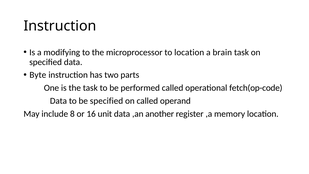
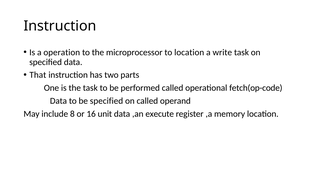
modifying: modifying -> operation
brain: brain -> write
Byte: Byte -> That
another: another -> execute
